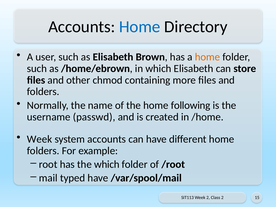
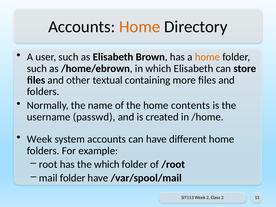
Home at (140, 27) colour: blue -> orange
chmod: chmod -> textual
following: following -> contents
mail typed: typed -> folder
